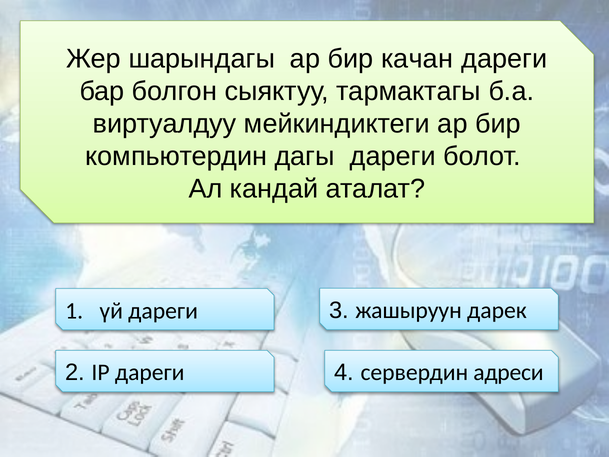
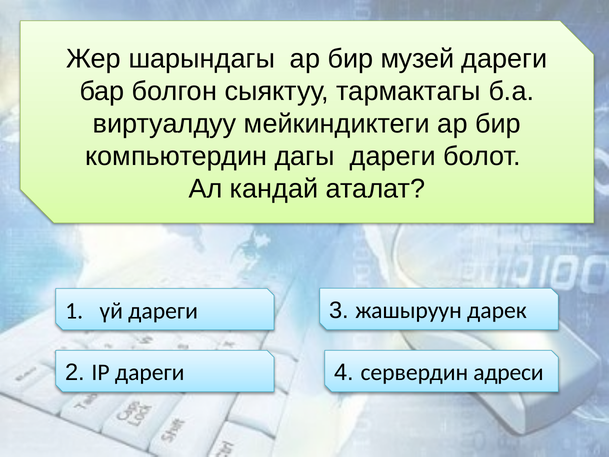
качан: качан -> музей
